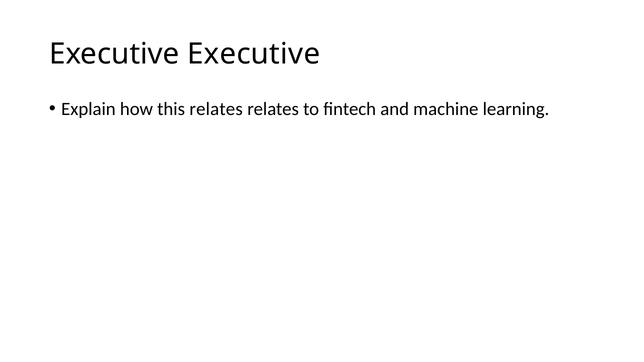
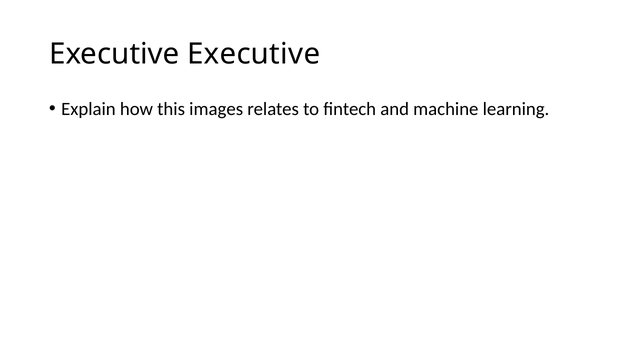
this relates: relates -> images
